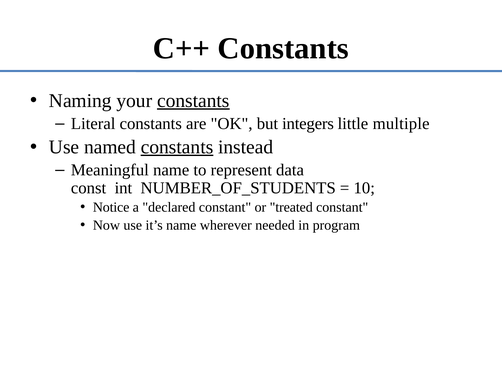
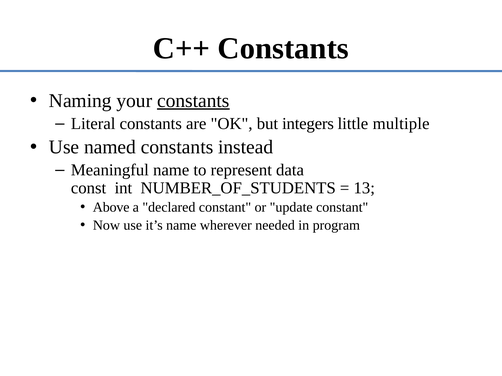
constants at (177, 147) underline: present -> none
10: 10 -> 13
Notice: Notice -> Above
treated: treated -> update
